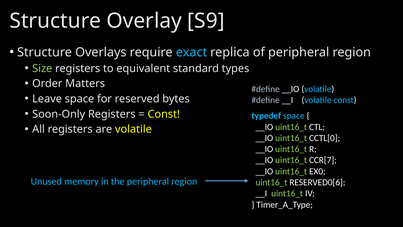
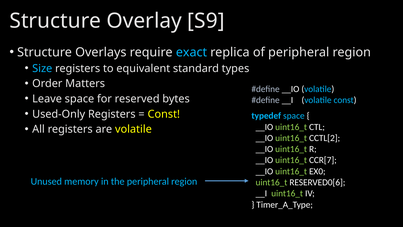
Size colour: light green -> light blue
Soon-Only: Soon-Only -> Used-Only
CCTL[0: CCTL[0 -> CCTL[2
